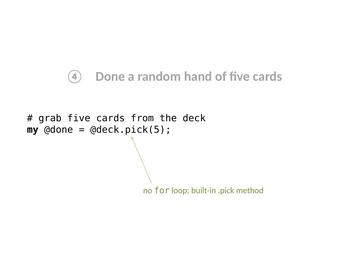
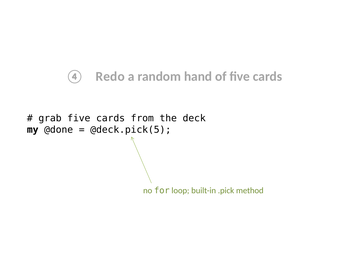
Done: Done -> Redo
